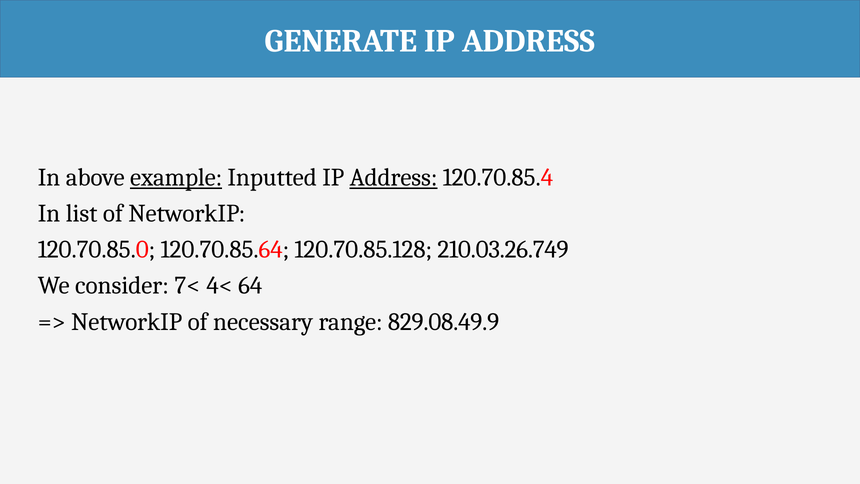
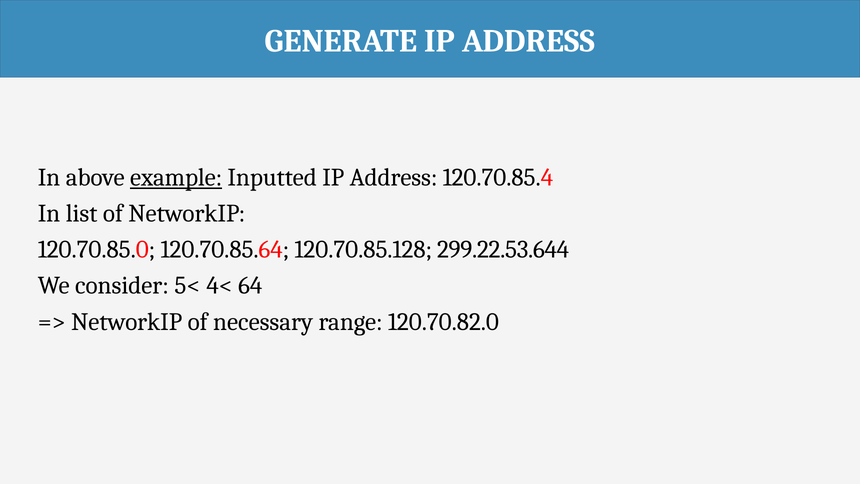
Address at (394, 178) underline: present -> none
210.03.26.749: 210.03.26.749 -> 299.22.53.644
7<: 7< -> 5<
829.08.49.9: 829.08.49.9 -> 120.70.82.0
